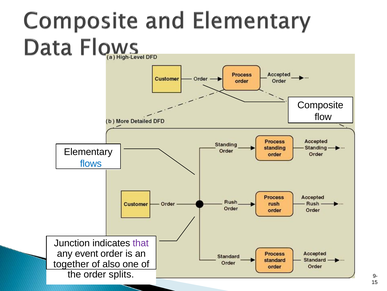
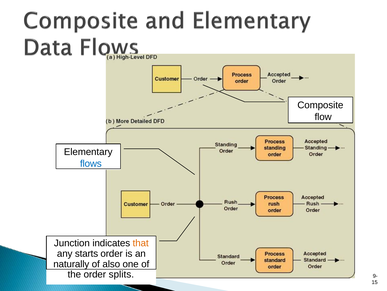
that colour: purple -> orange
event: event -> starts
together: together -> naturally
